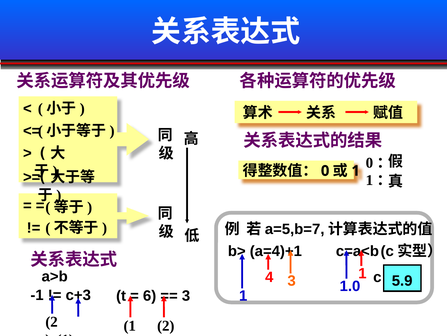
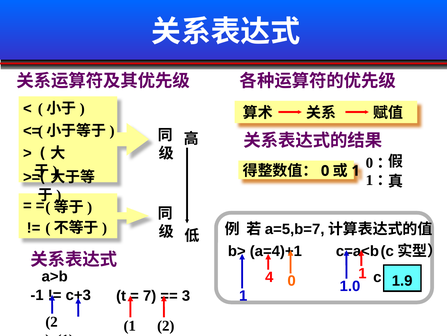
4 3: 3 -> 0
5.9: 5.9 -> 1.9
6: 6 -> 7
